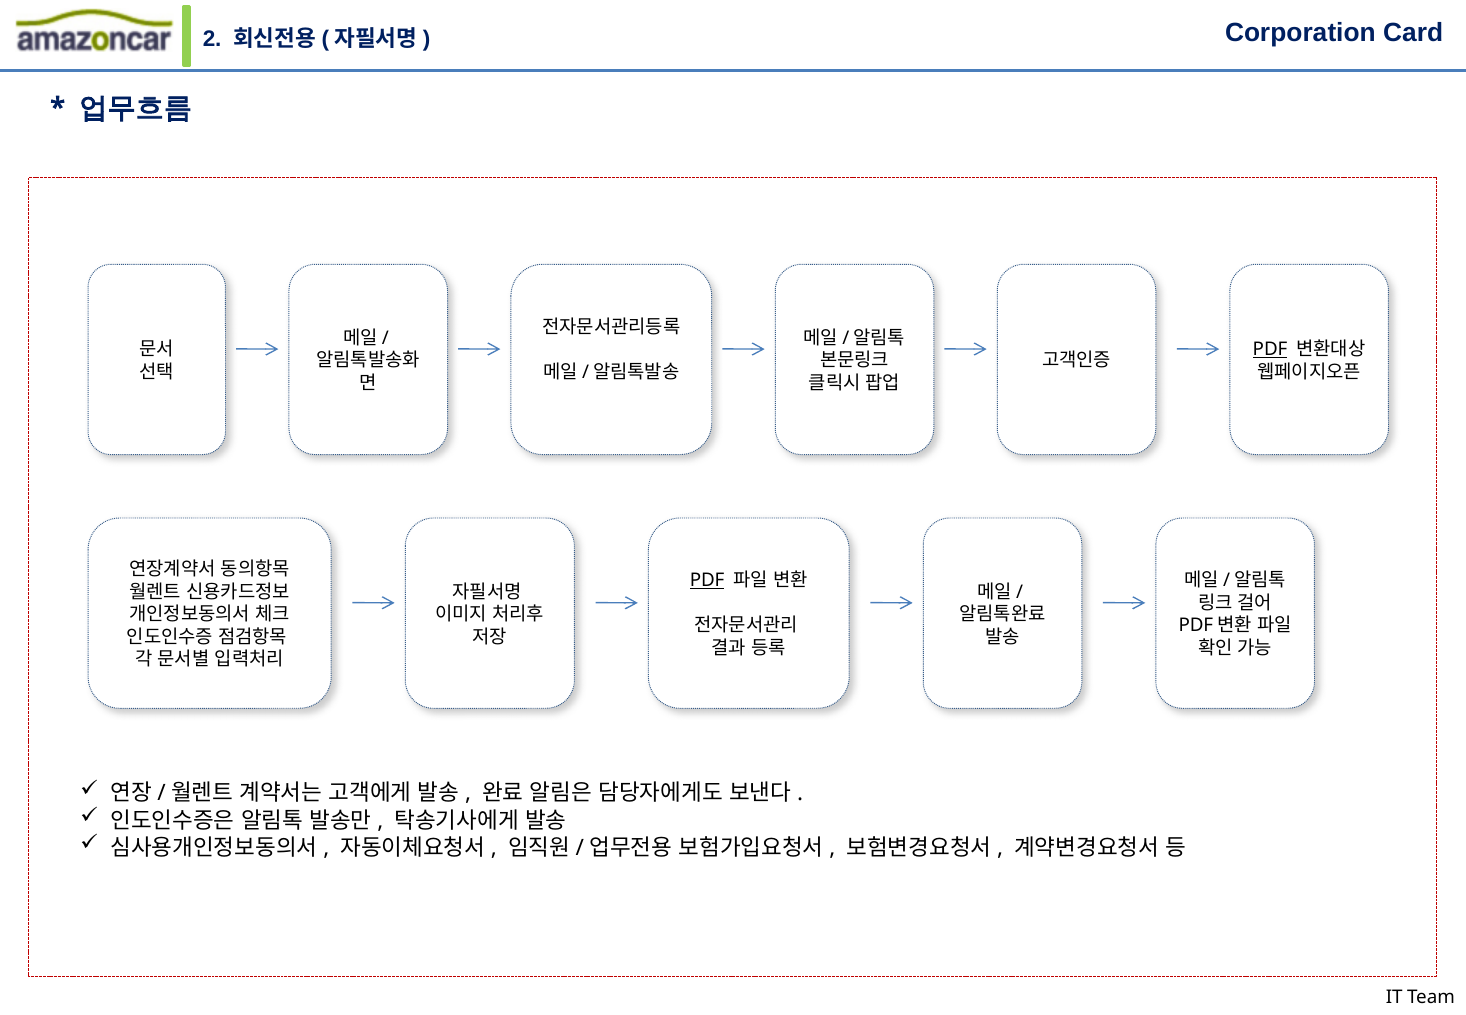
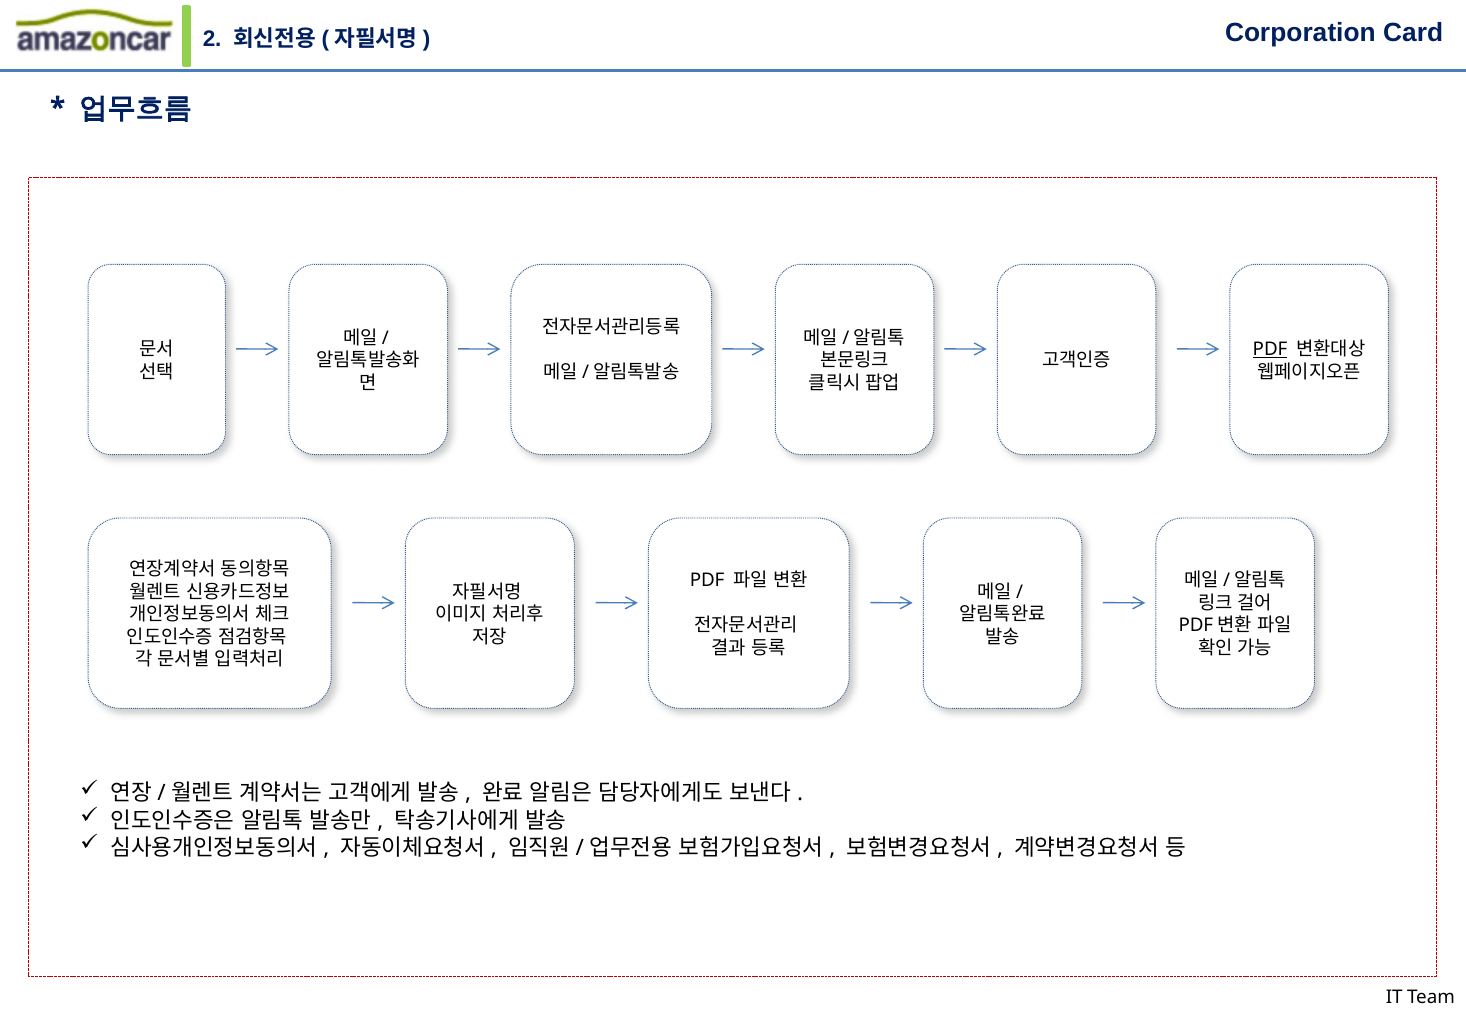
PDF at (707, 580) underline: present -> none
